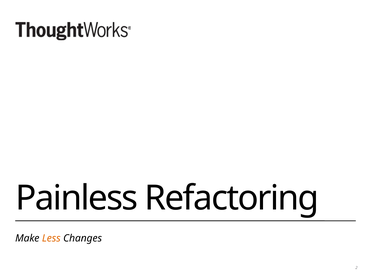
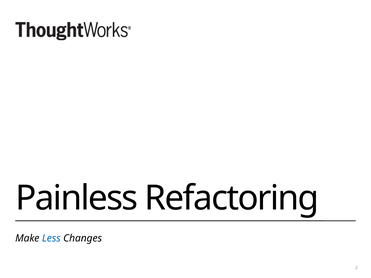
Less colour: orange -> blue
